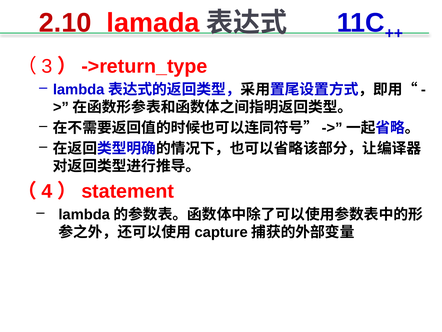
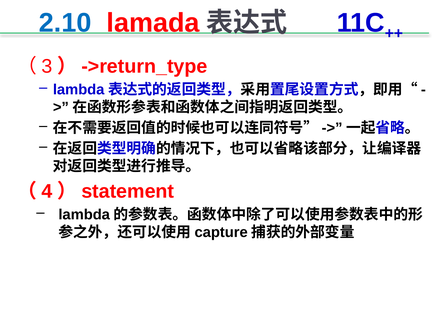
2.10 colour: red -> blue
